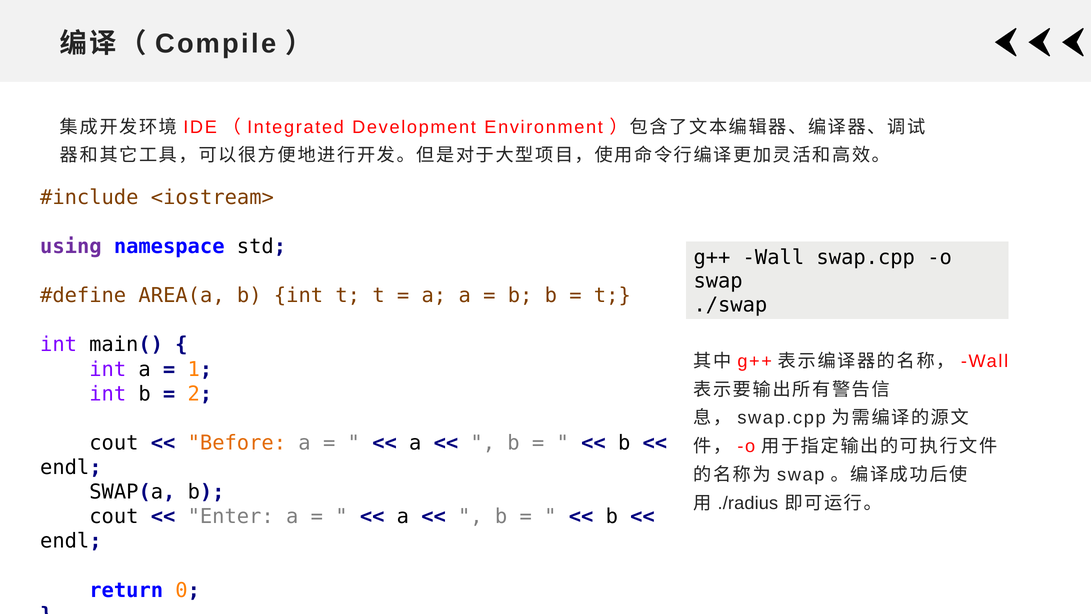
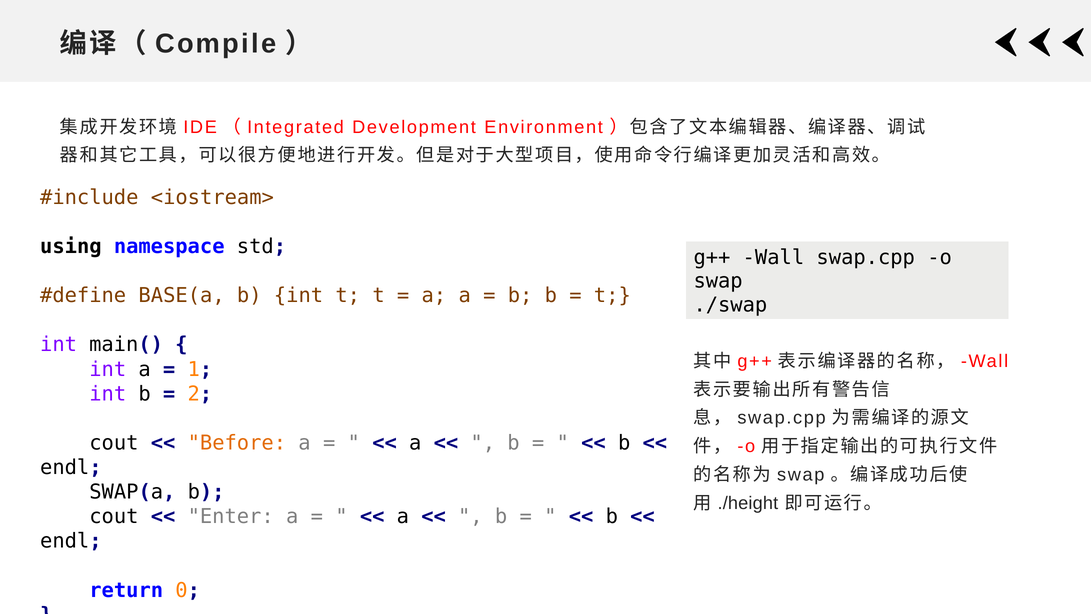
using colour: purple -> black
AREA(a: AREA(a -> BASE(a
./radius: ./radius -> ./height
